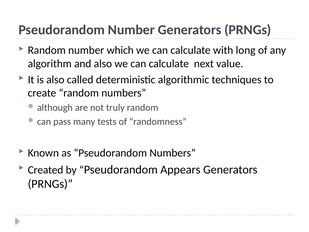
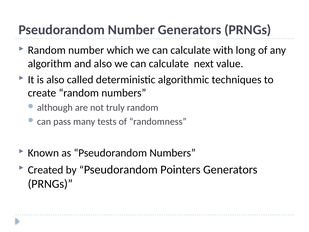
Appears: Appears -> Pointers
